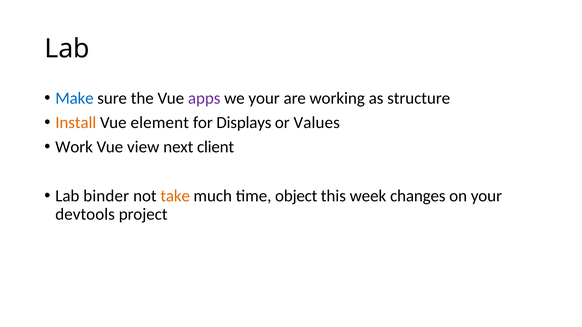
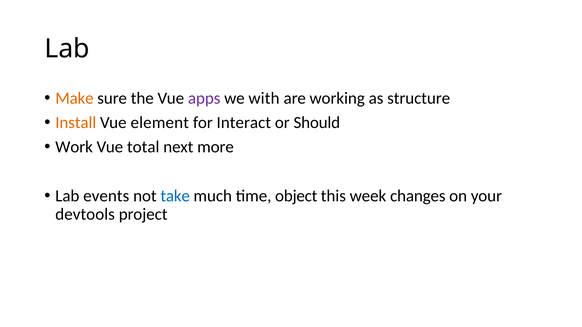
Make colour: blue -> orange
we your: your -> with
Displays: Displays -> Interact
Values: Values -> Should
view: view -> total
client: client -> more
binder: binder -> events
take colour: orange -> blue
